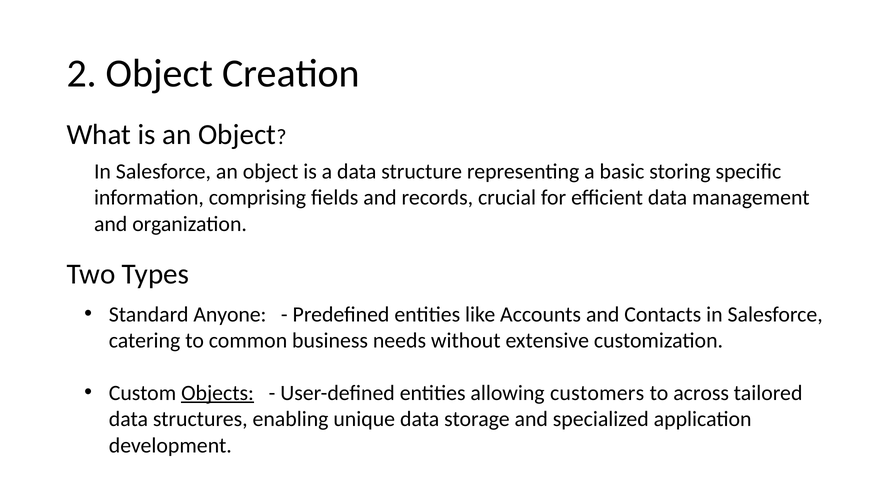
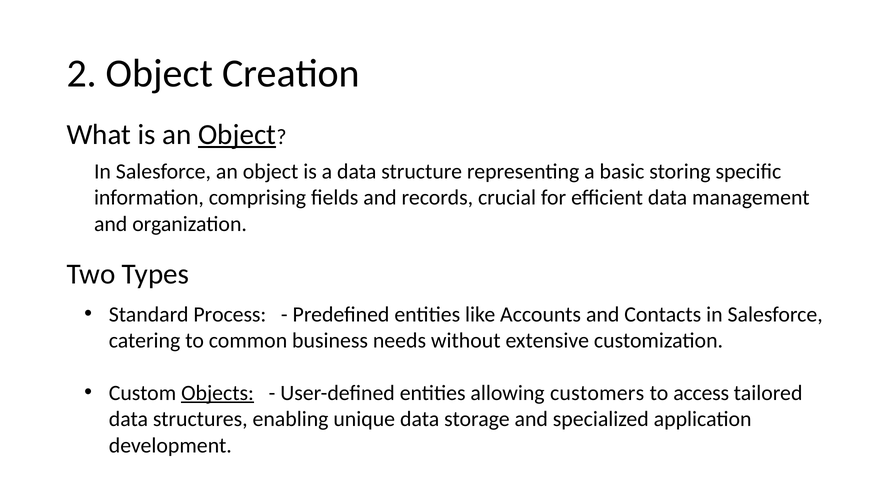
Object at (237, 135) underline: none -> present
Anyone: Anyone -> Process
across: across -> access
